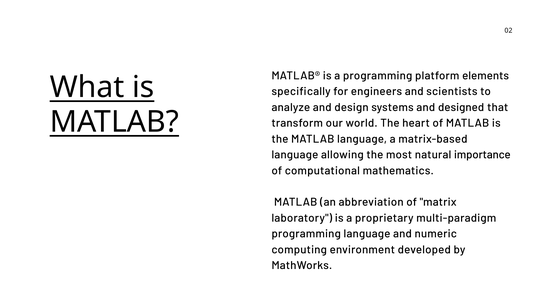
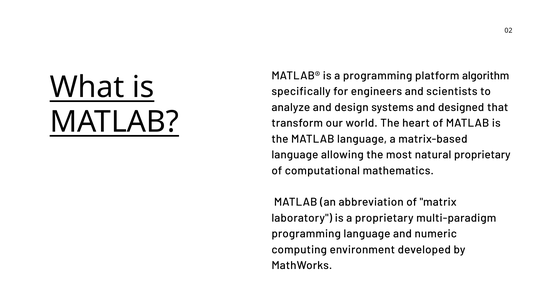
elements: elements -> algorithm
natural importance: importance -> proprietary
